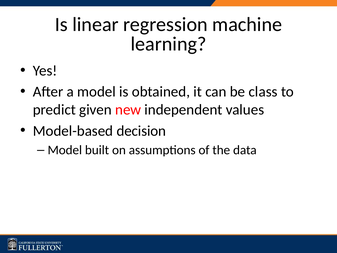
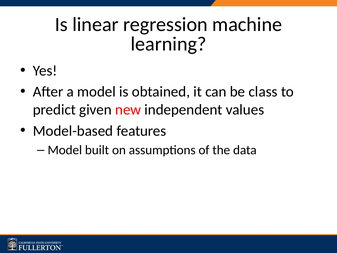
decision: decision -> features
